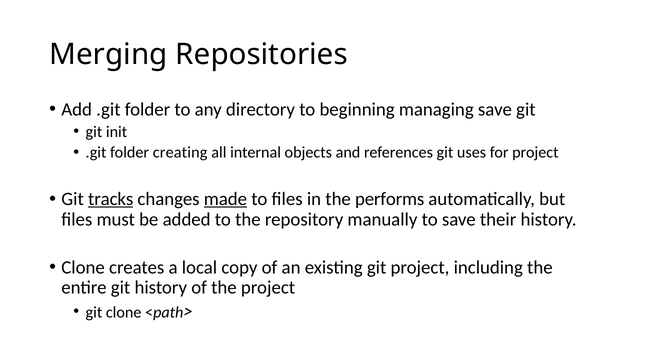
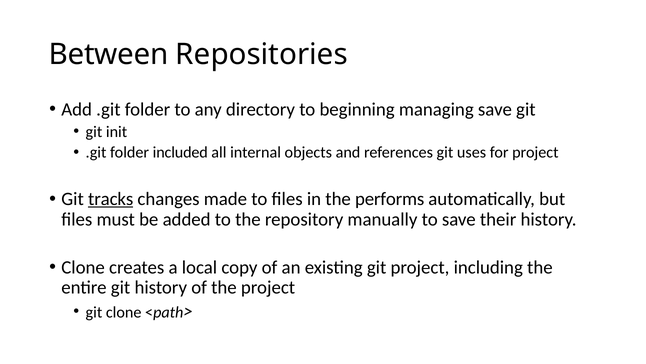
Merging: Merging -> Between
creating: creating -> included
made underline: present -> none
